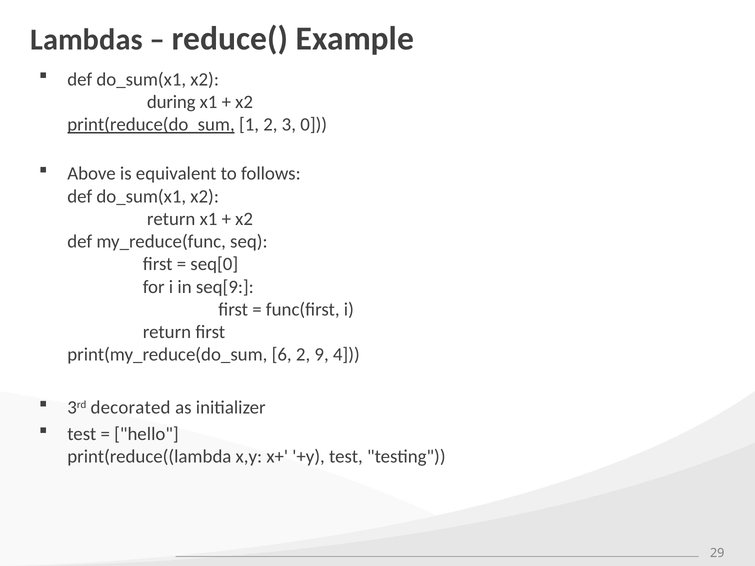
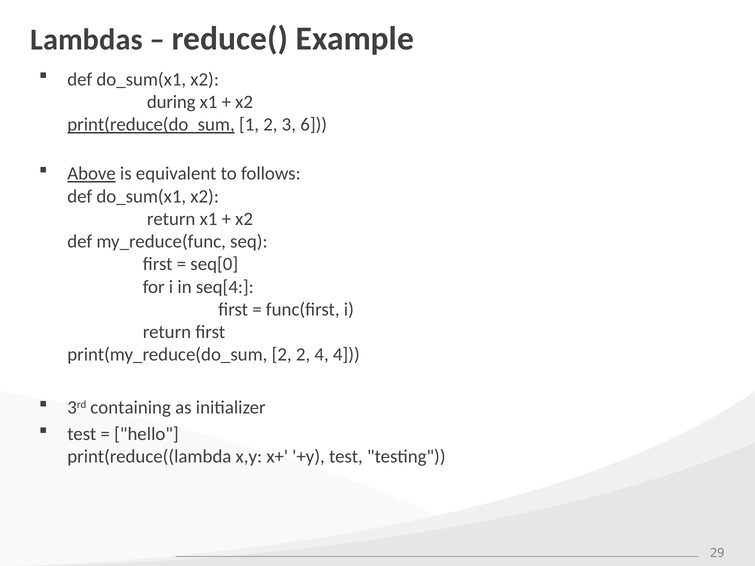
0: 0 -> 6
Above underline: none -> present
seq[9: seq[9 -> seq[4
print(my_reduce(do_sum 6: 6 -> 2
2 9: 9 -> 4
decorated: decorated -> containing
